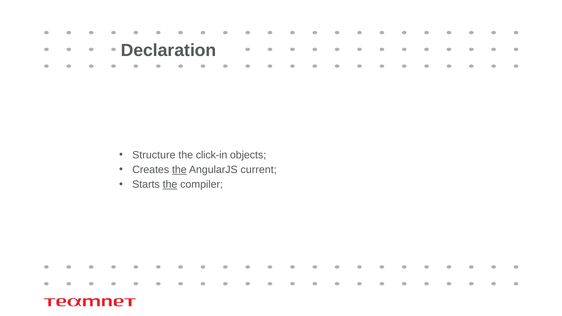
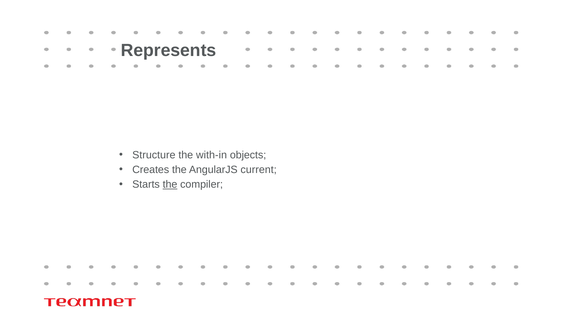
Declaration: Declaration -> Represents
click-in: click-in -> with-in
the at (179, 170) underline: present -> none
